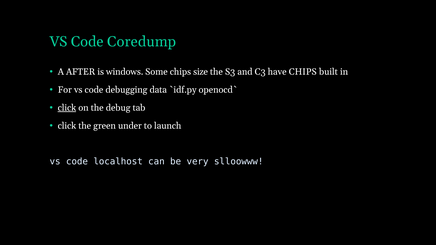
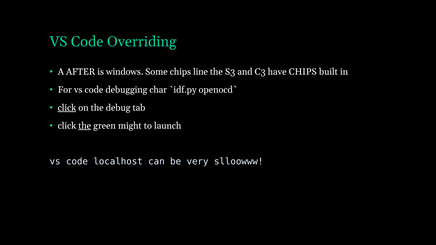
Coredump: Coredump -> Overriding
size: size -> line
data: data -> char
the at (85, 126) underline: none -> present
under: under -> might
